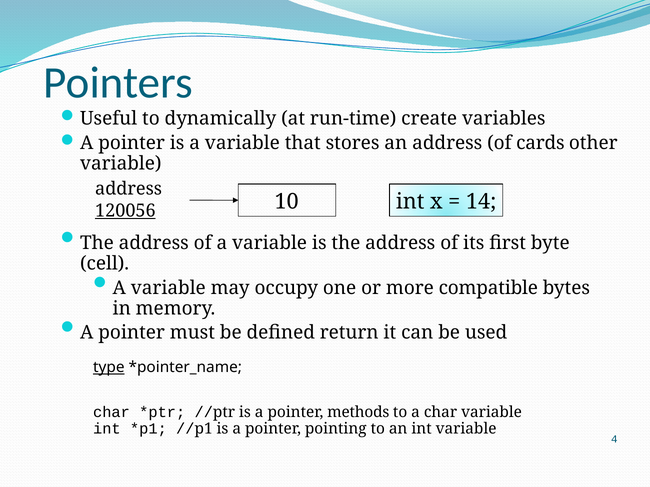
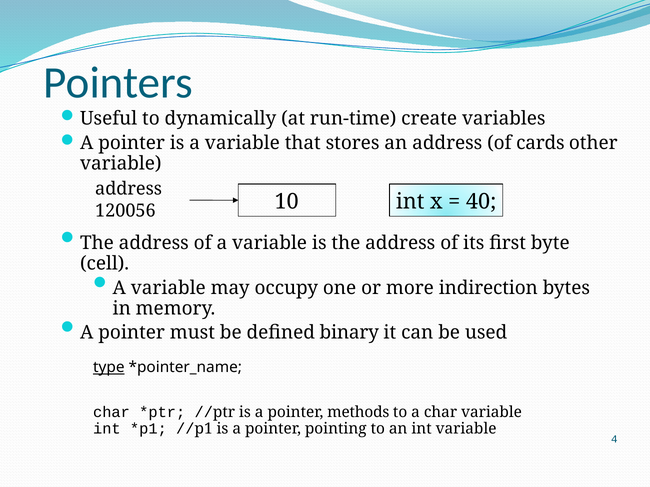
14: 14 -> 40
120056 underline: present -> none
compatible: compatible -> indirection
return: return -> binary
